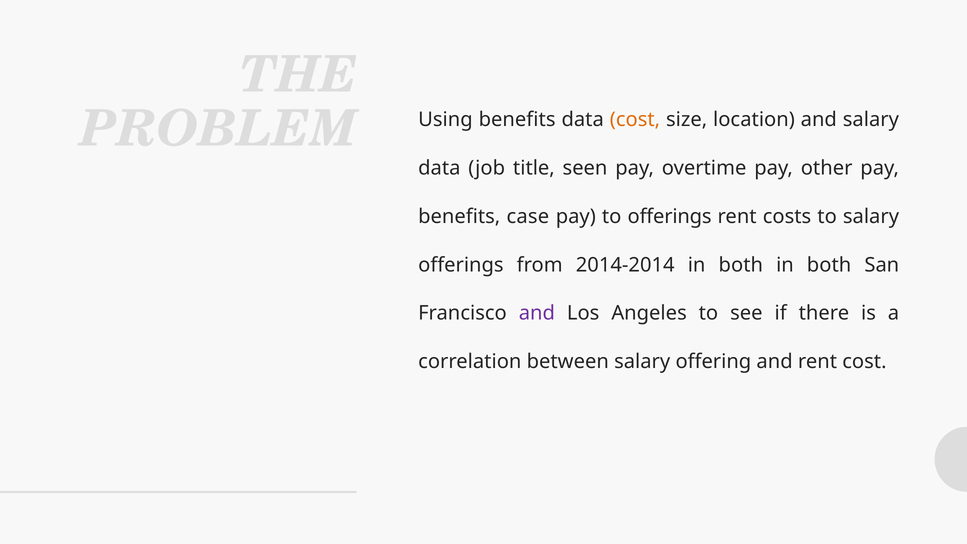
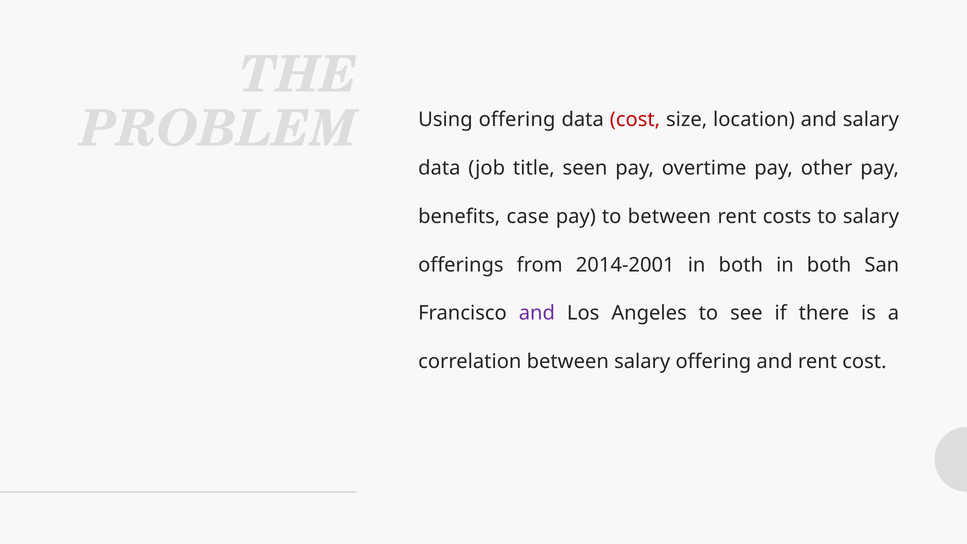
Using benefits: benefits -> offering
cost at (635, 120) colour: orange -> red
to offerings: offerings -> between
2014-2014: 2014-2014 -> 2014-2001
